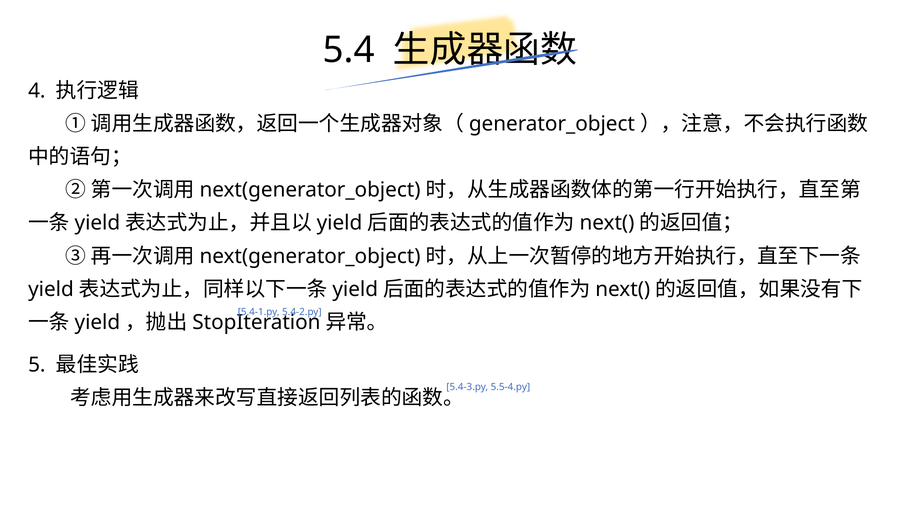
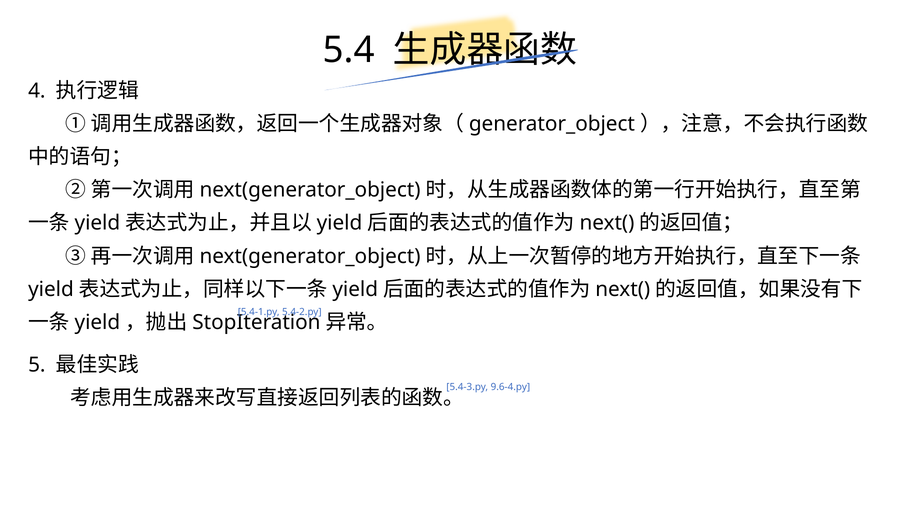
5.5-4.py: 5.5-4.py -> 9.6-4.py
